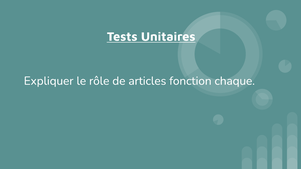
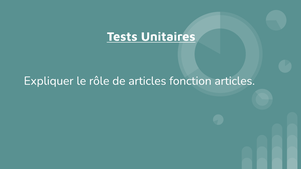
fonction chaque: chaque -> articles
